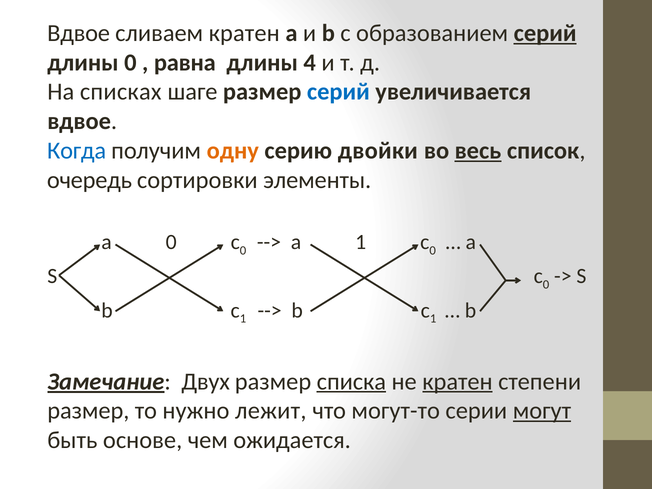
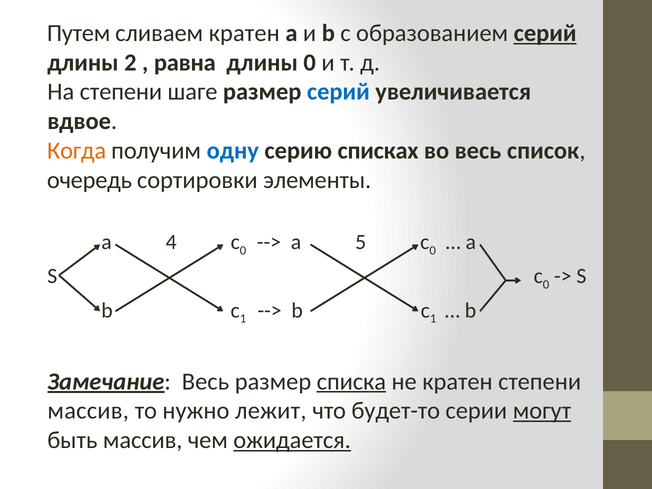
Вдвое at (79, 33): Вдвое -> Путем
длины 0: 0 -> 2
длины 4: 4 -> 0
На списках: списках -> степени
Когда colour: blue -> orange
одну colour: orange -> blue
двойки: двойки -> списках
весь at (478, 151) underline: present -> none
a 0: 0 -> 4
a 1: 1 -> 5
Замечание Двух: Двух -> Весь
кратен at (457, 381) underline: present -> none
размер at (88, 411): размер -> массив
могут-то: могут-то -> будет-то
быть основе: основе -> массив
ожидается underline: none -> present
